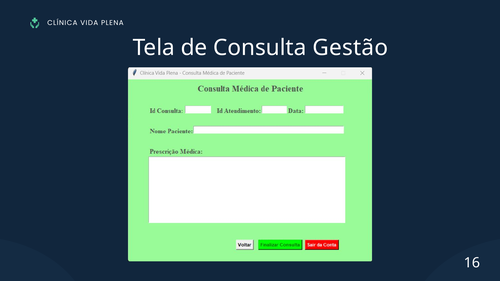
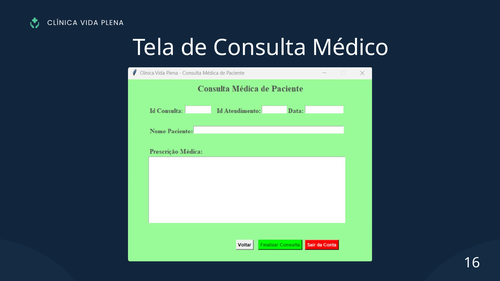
Gestão: Gestão -> Médico
